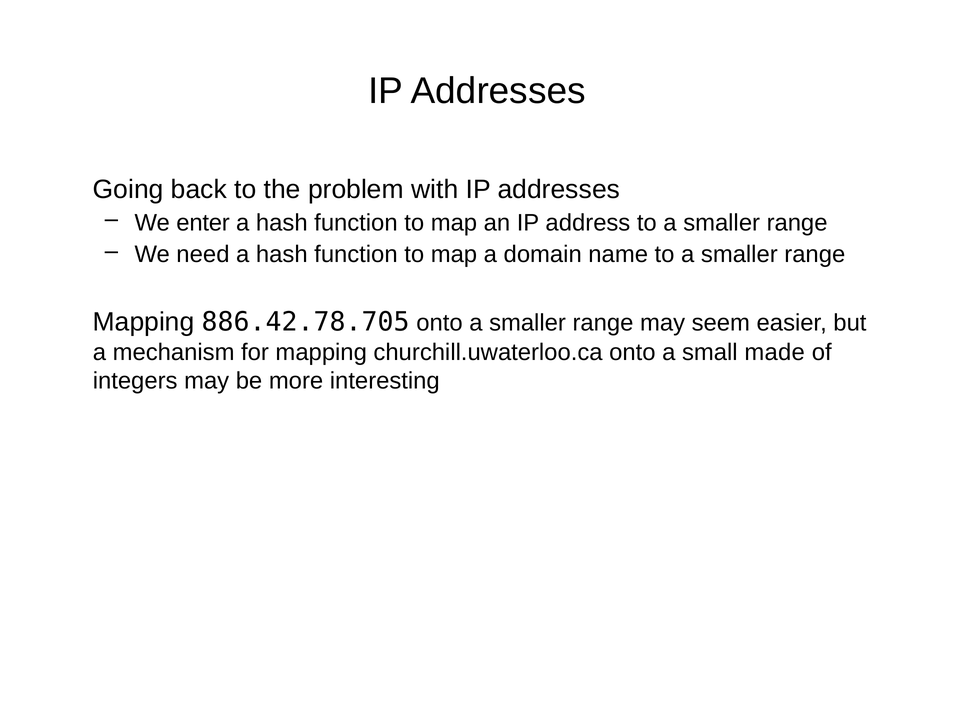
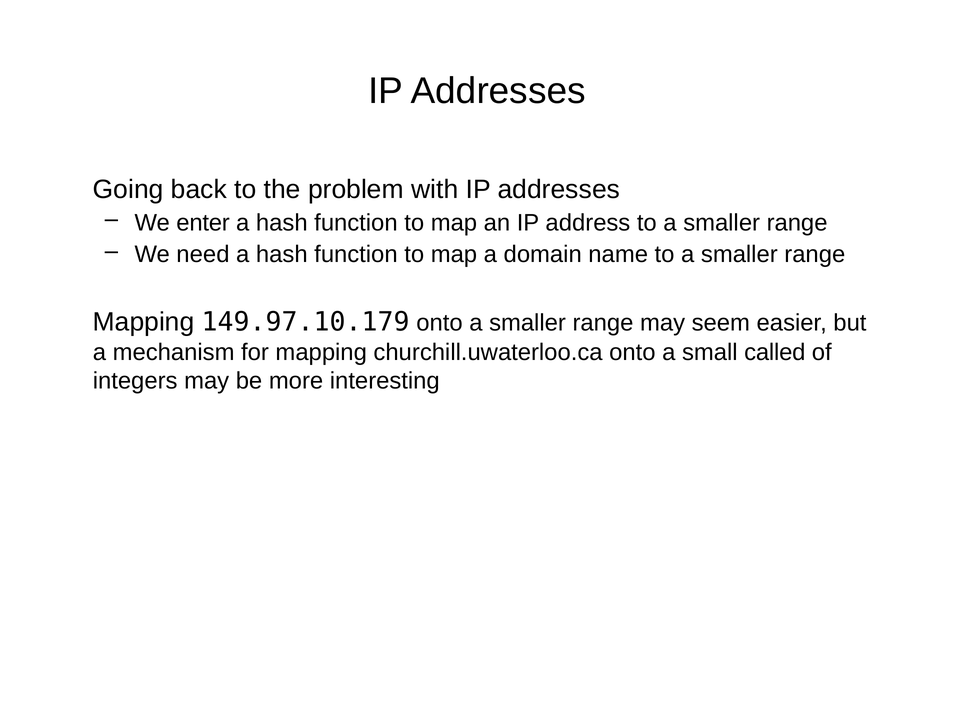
886.42.78.705: 886.42.78.705 -> 149.97.10.179
made: made -> called
